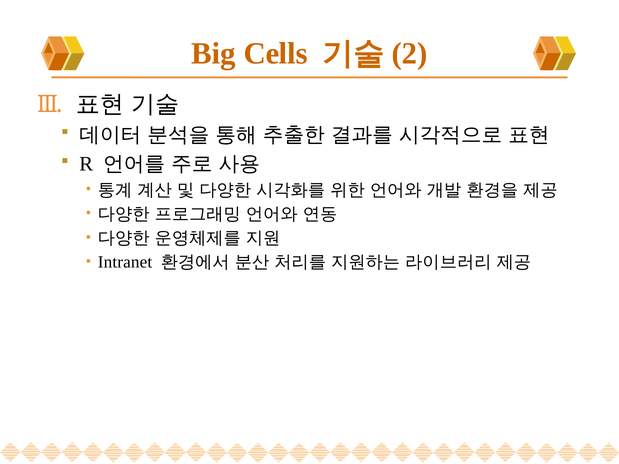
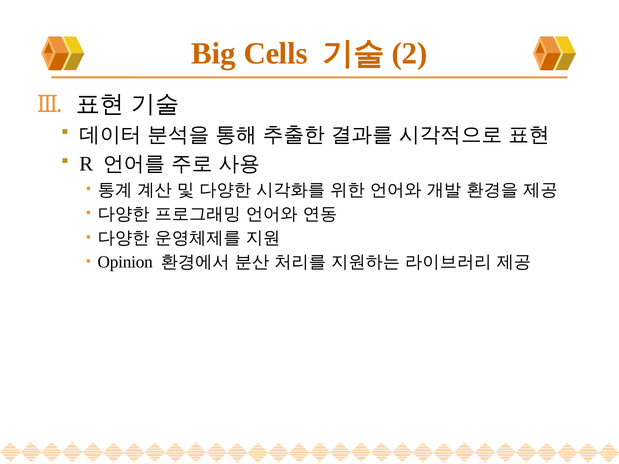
Intranet: Intranet -> Opinion
